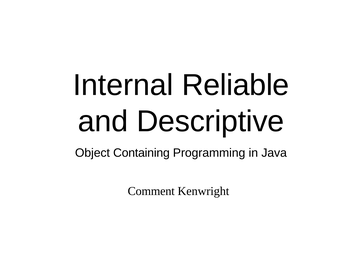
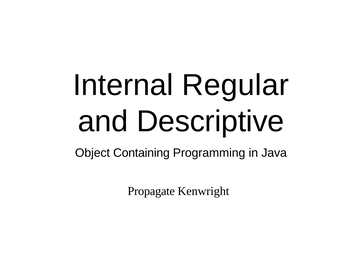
Reliable: Reliable -> Regular
Comment: Comment -> Propagate
